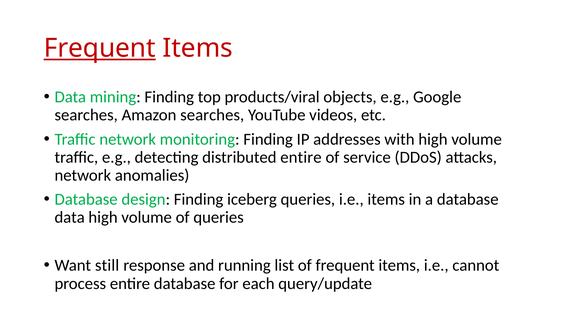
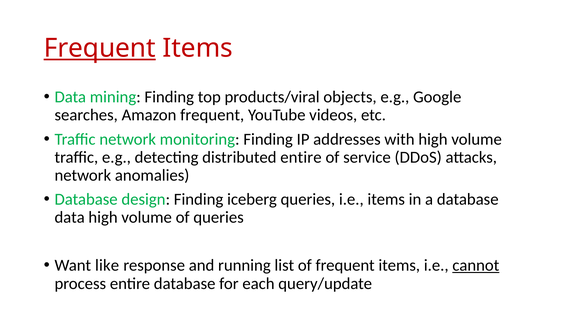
Amazon searches: searches -> frequent
still: still -> like
cannot underline: none -> present
